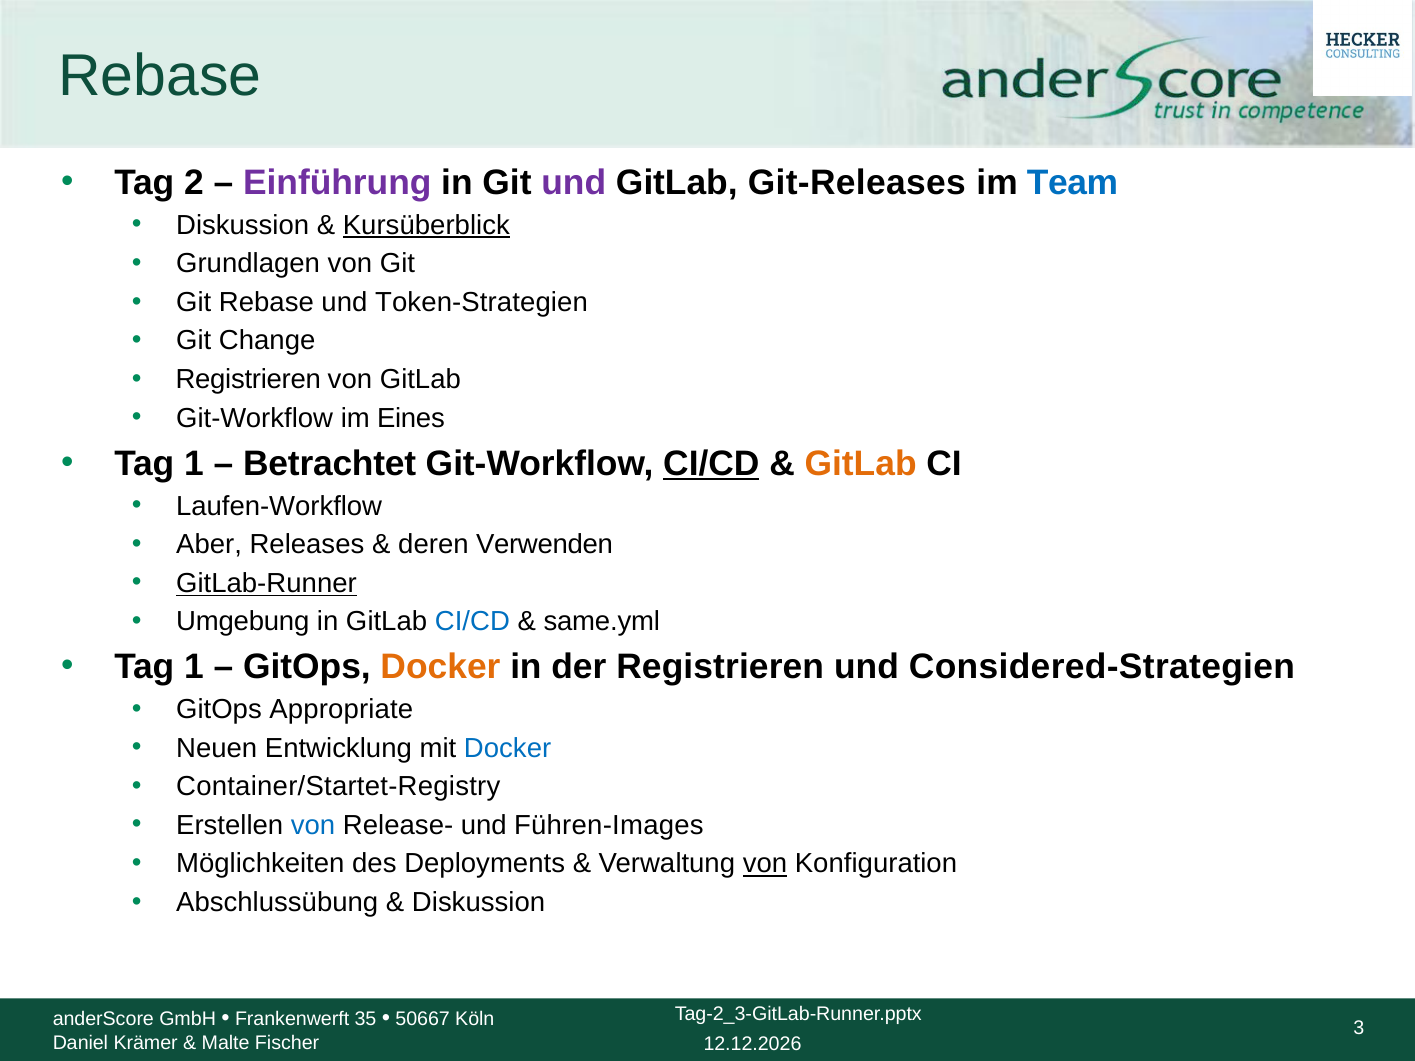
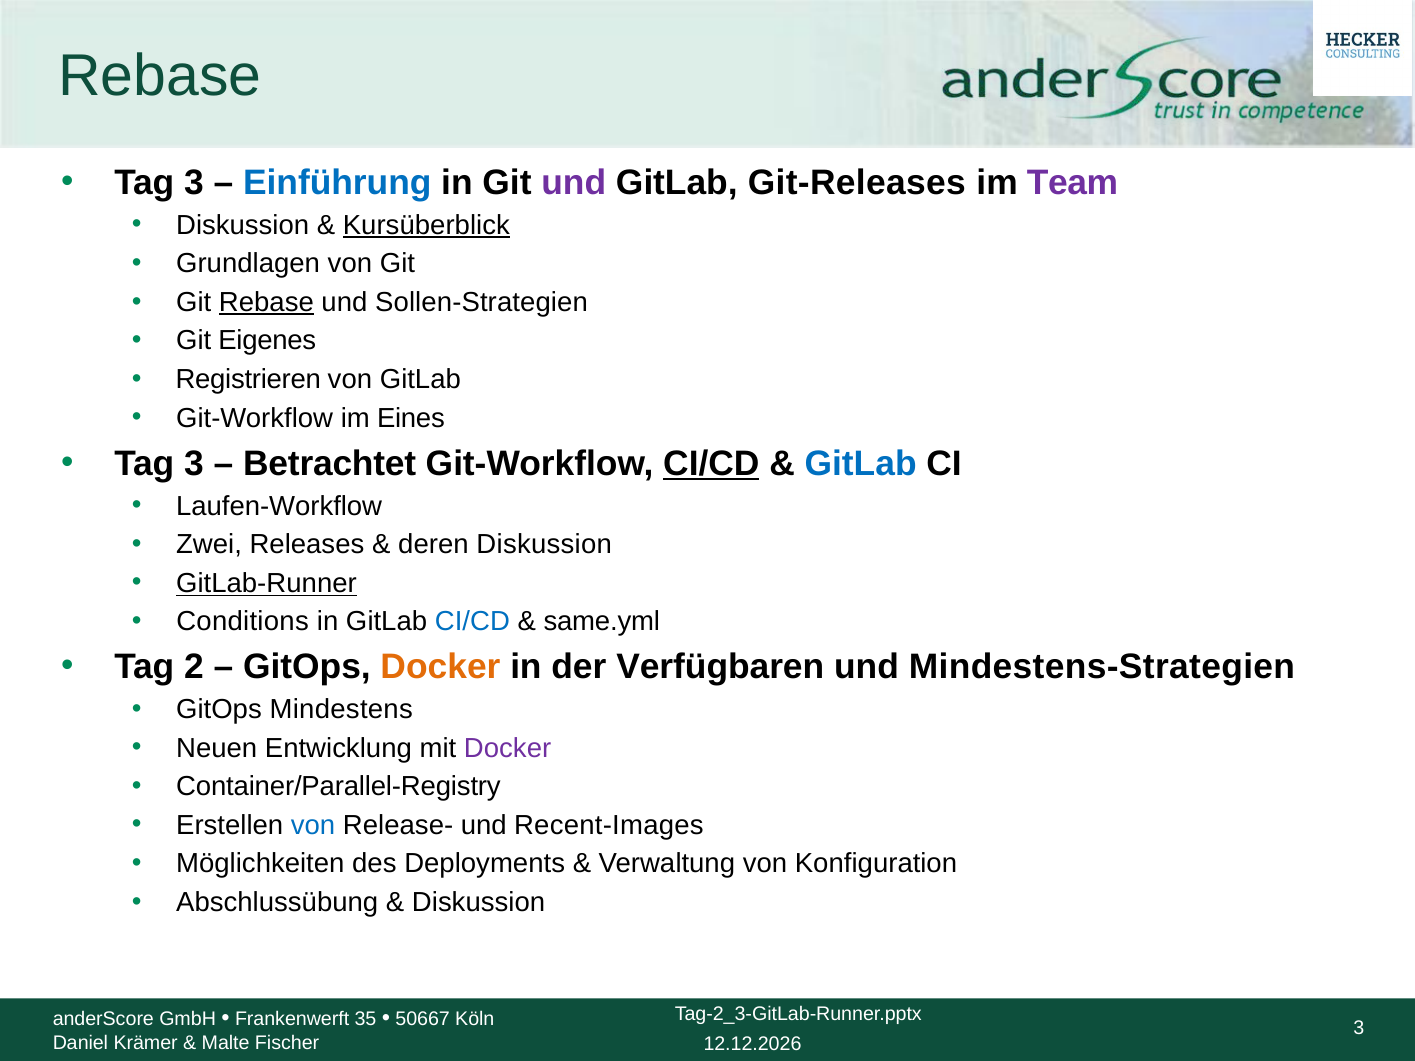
2 at (194, 183): 2 -> 3
Einführung colour: purple -> blue
Team colour: blue -> purple
Rebase at (266, 302) underline: none -> present
Token-Strategien: Token-Strategien -> Sollen-Strategien
Change: Change -> Eigenes
1 at (194, 463): 1 -> 3
GitLab at (861, 463) colour: orange -> blue
Aber: Aber -> Zwei
deren Verwenden: Verwenden -> Diskussion
Umgebung: Umgebung -> Conditions
1 at (194, 667): 1 -> 2
der Registrieren: Registrieren -> Verfügbaren
Considered-Strategien: Considered-Strategien -> Mindestens-Strategien
Appropriate: Appropriate -> Mindestens
Docker at (508, 748) colour: blue -> purple
Container/Startet-Registry: Container/Startet-Registry -> Container/Parallel-Registry
Führen-Images: Führen-Images -> Recent-Images
von at (765, 864) underline: present -> none
